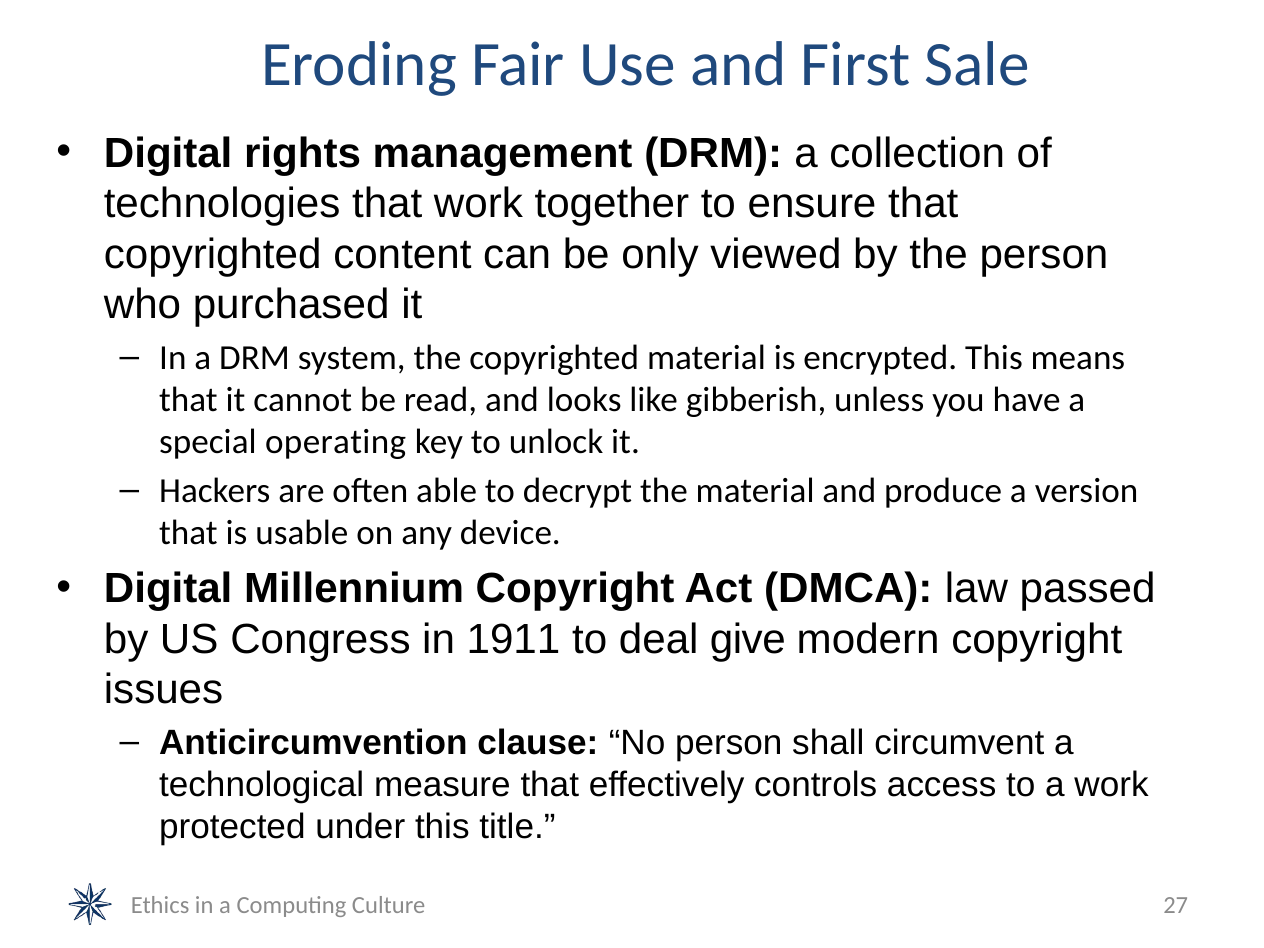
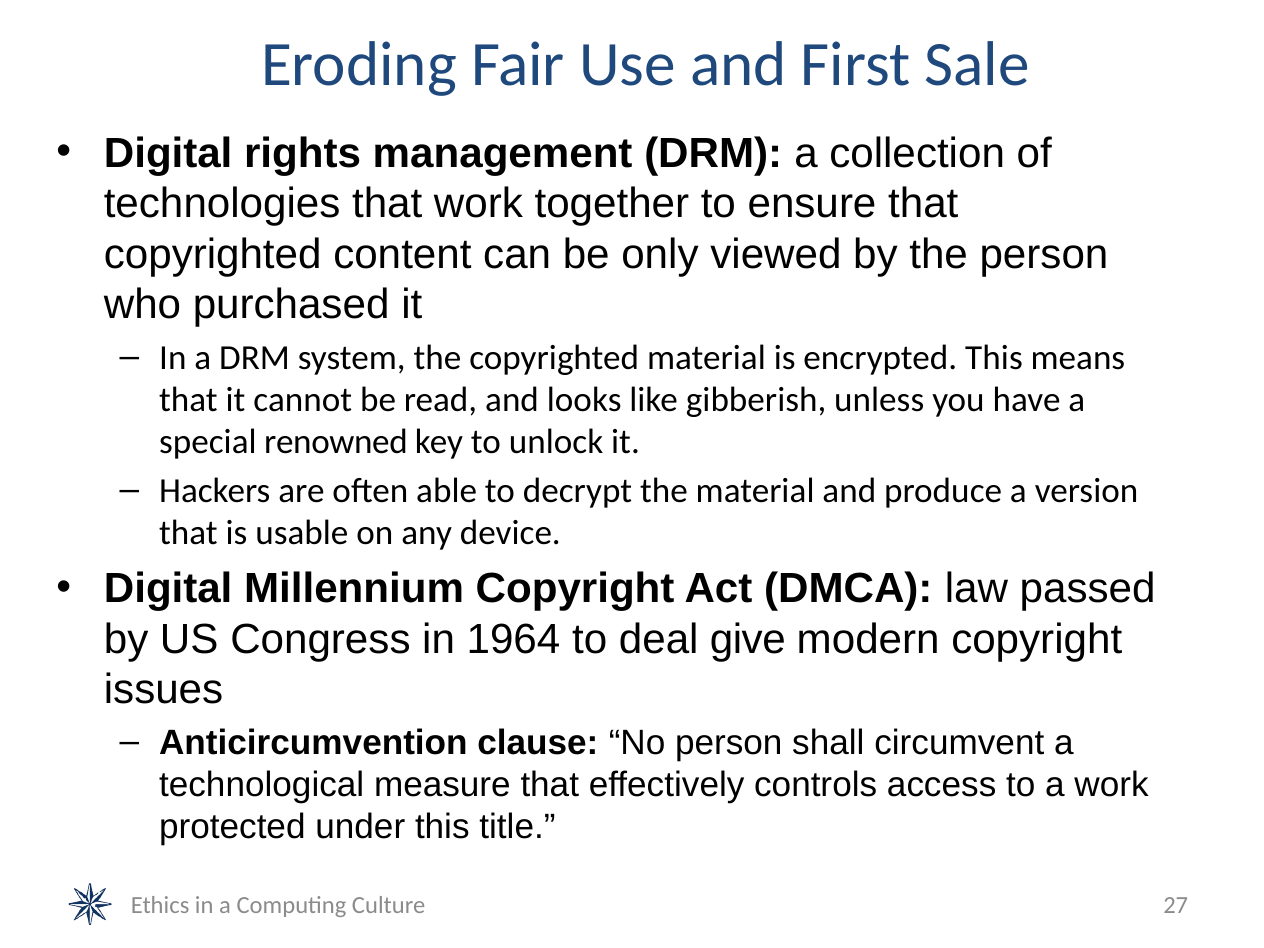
operating: operating -> renowned
1911: 1911 -> 1964
